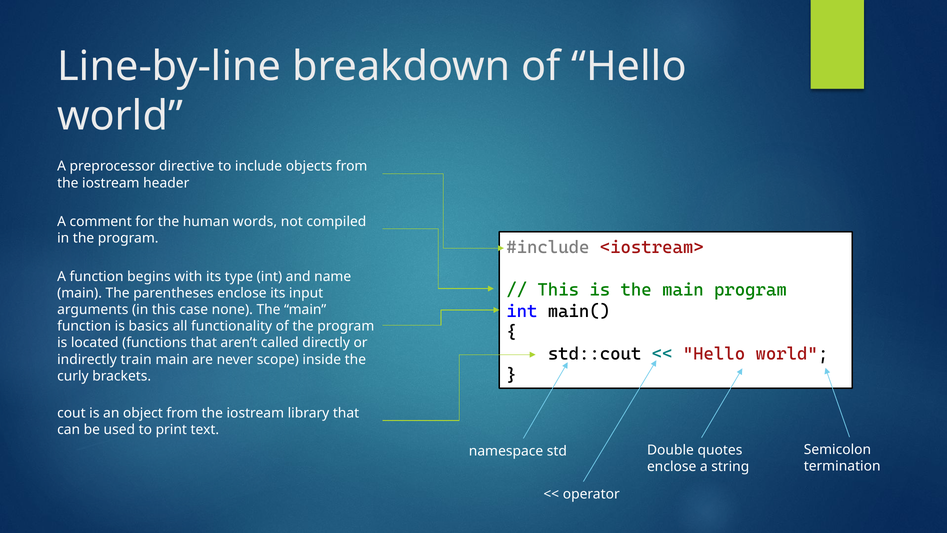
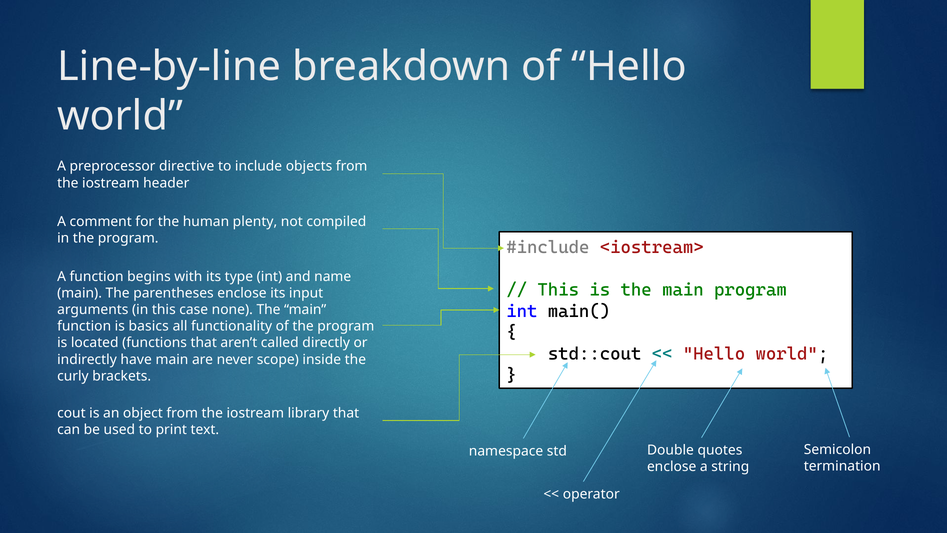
words: words -> plenty
train: train -> have
